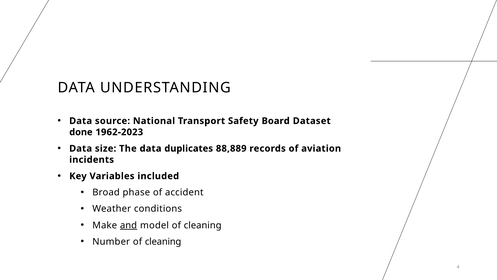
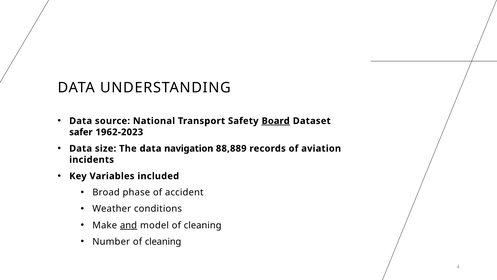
Board underline: none -> present
done: done -> safer
duplicates: duplicates -> navigation
